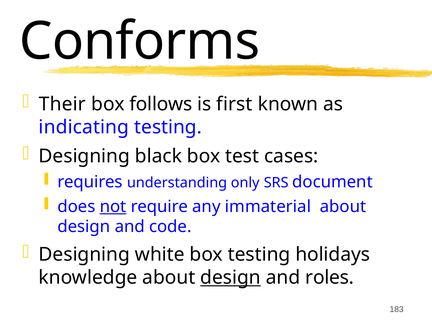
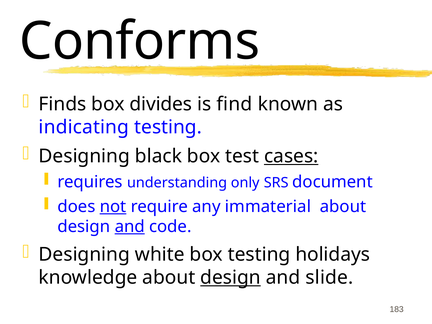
Their: Their -> Finds
follows: follows -> divides
first: first -> find
cases underline: none -> present
and at (130, 227) underline: none -> present
roles: roles -> slide
